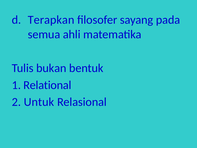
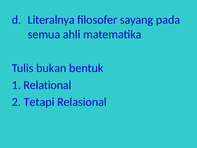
Terapkan: Terapkan -> Literalnya
Untuk: Untuk -> Tetapi
